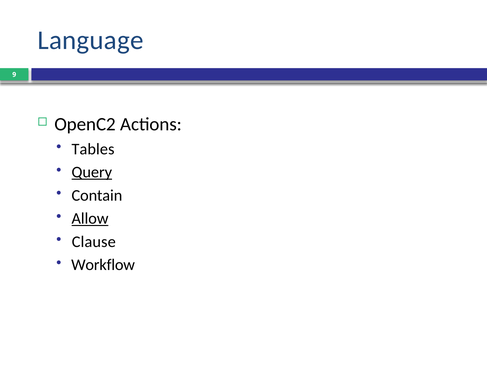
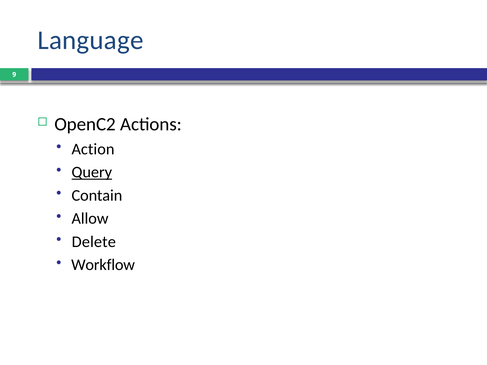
Tables: Tables -> Action
Allow underline: present -> none
Clause: Clause -> Delete
